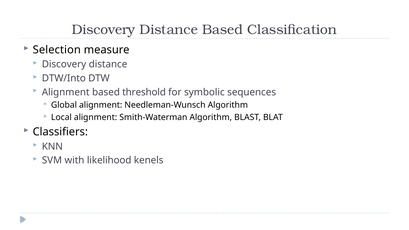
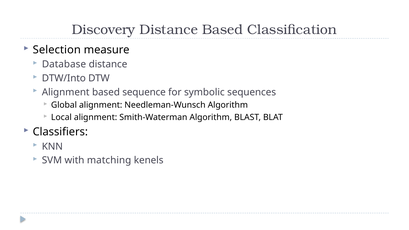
Discovery at (64, 64): Discovery -> Database
threshold: threshold -> sequence
likelihood: likelihood -> matching
